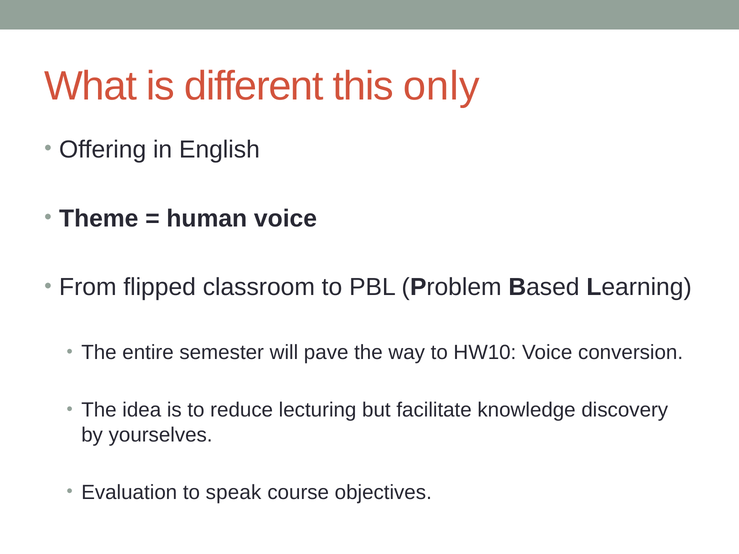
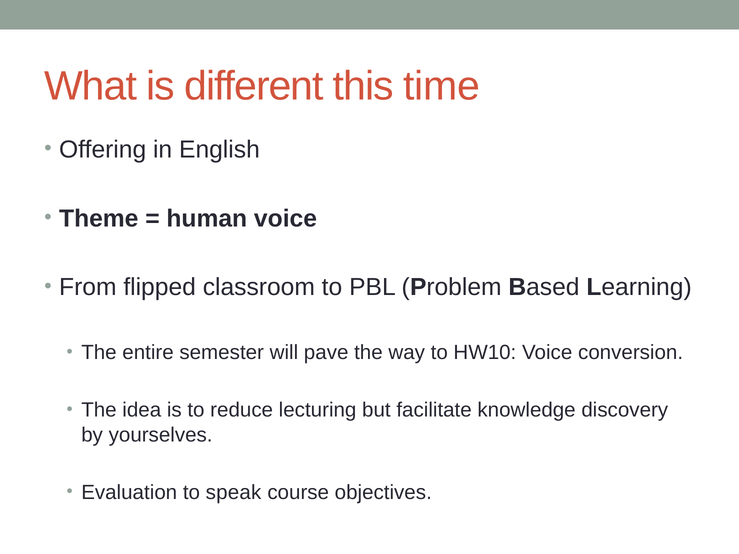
only: only -> time
